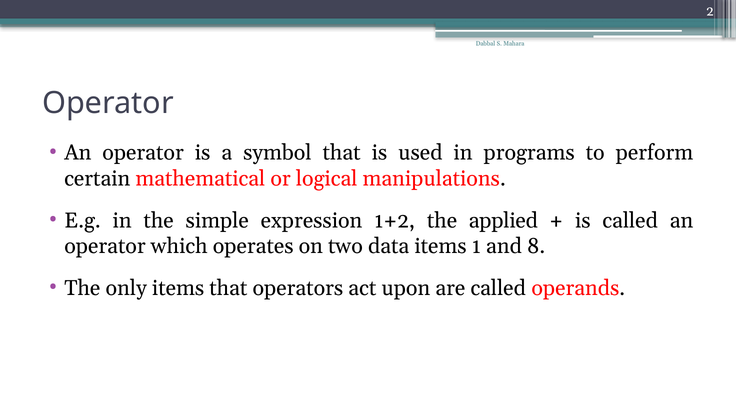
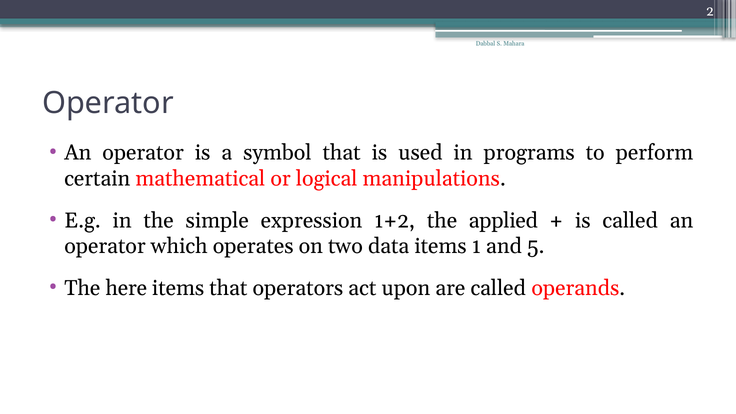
8: 8 -> 5
only: only -> here
